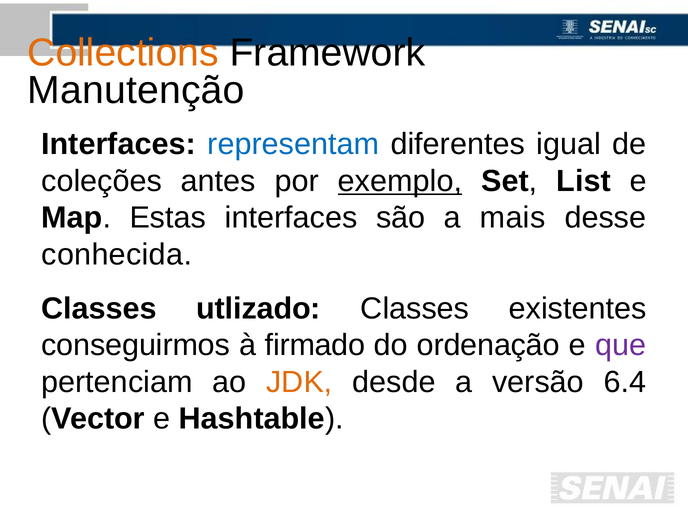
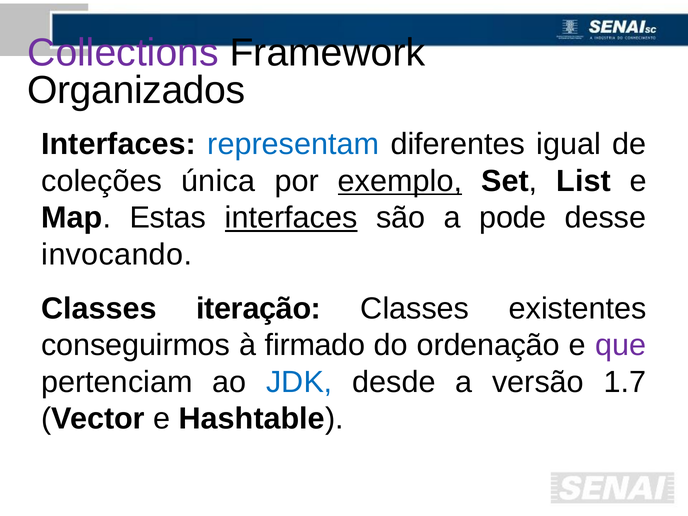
Collections colour: orange -> purple
Manutenção: Manutenção -> Organizados
antes: antes -> única
interfaces at (291, 218) underline: none -> present
mais: mais -> pode
conhecida: conhecida -> invocando
utlizado: utlizado -> iteração
JDK colour: orange -> blue
6.4: 6.4 -> 1.7
